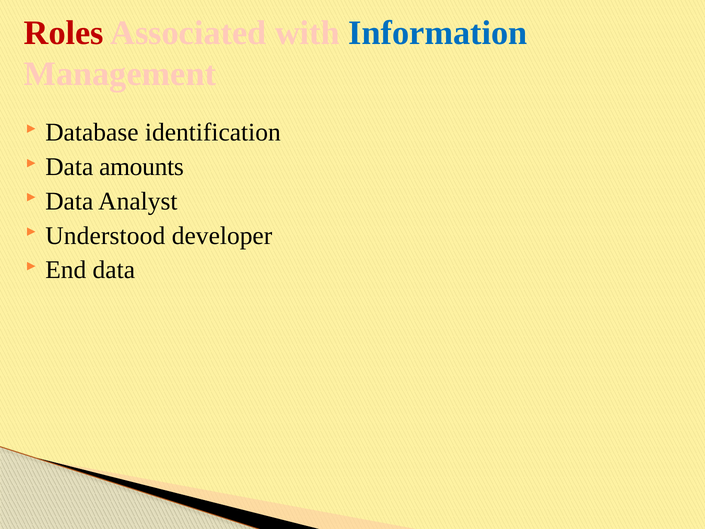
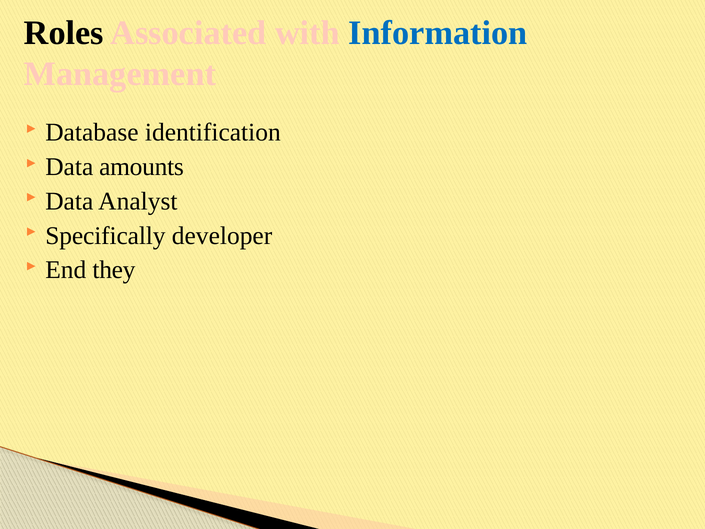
Roles colour: red -> black
Understood: Understood -> Specifically
End data: data -> they
